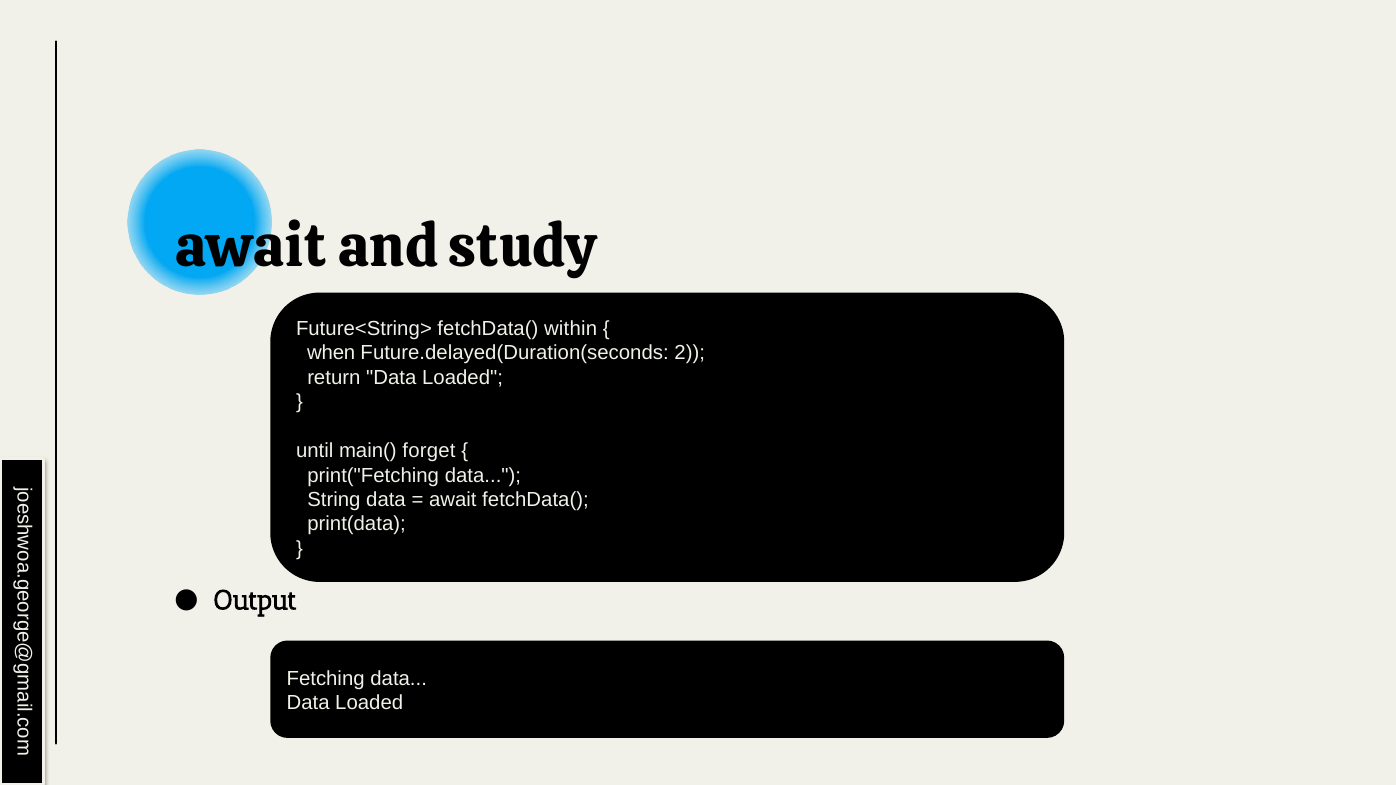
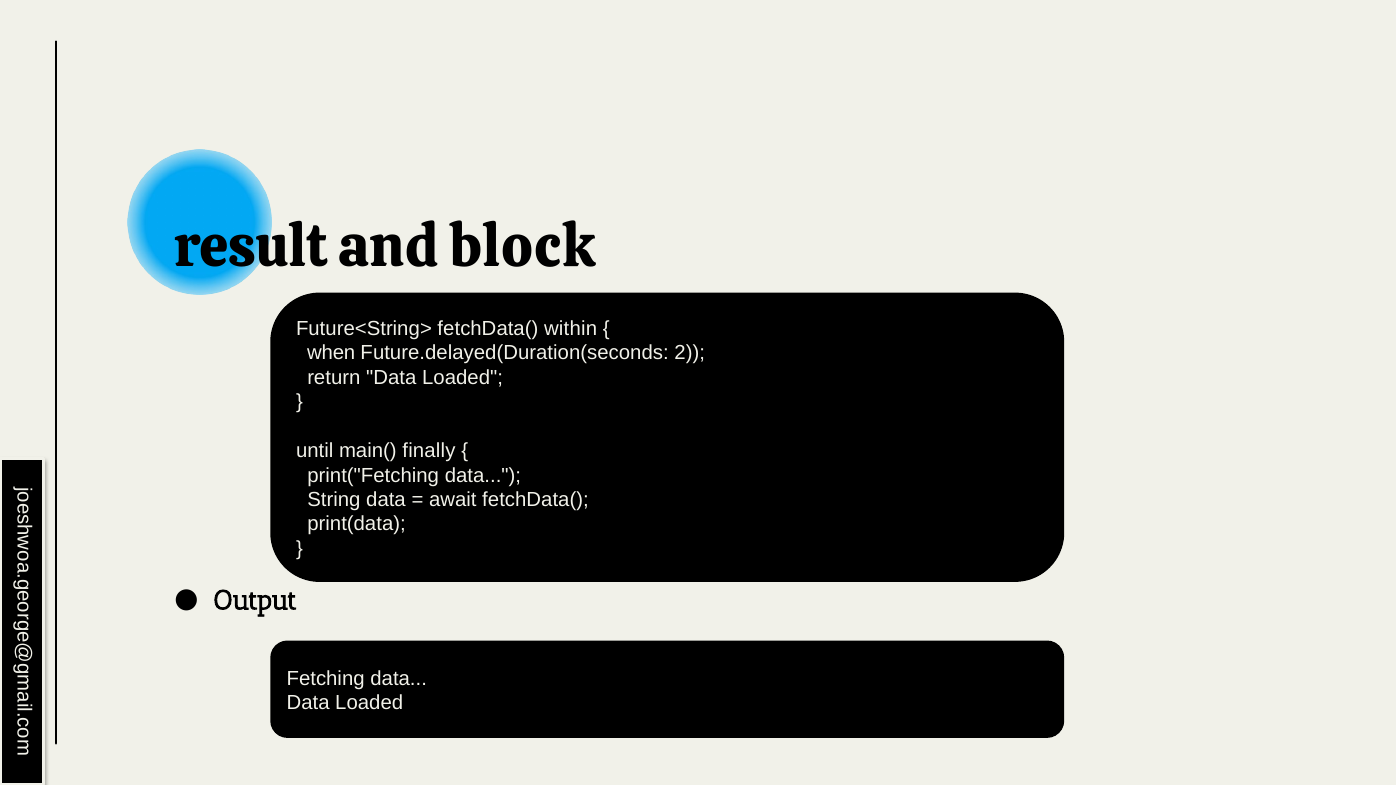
await at (251, 247): await -> result
study: study -> block
forget: forget -> finally
